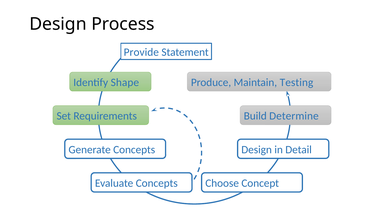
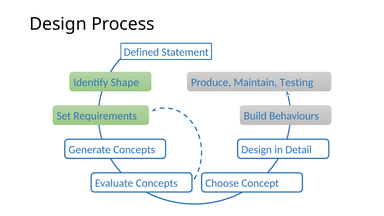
Provide: Provide -> Defined
Determine: Determine -> Behaviours
